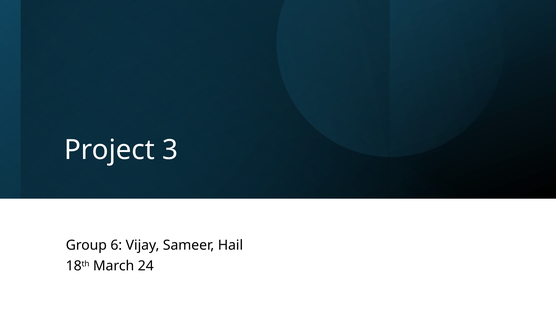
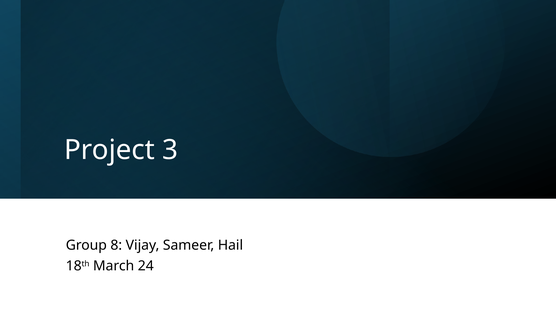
6: 6 -> 8
